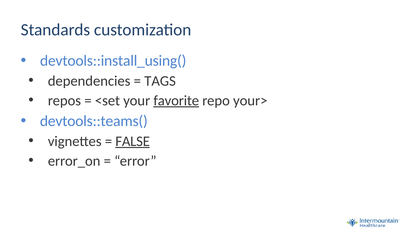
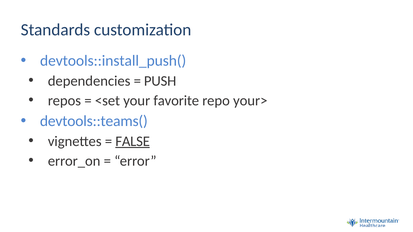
devtools::install_using(: devtools::install_using( -> devtools::install_push(
TAGS: TAGS -> PUSH
favorite underline: present -> none
